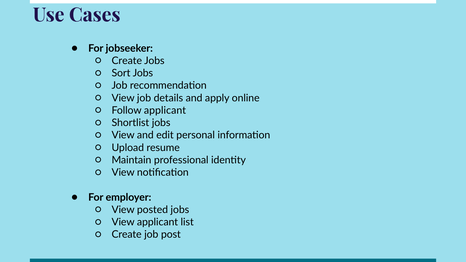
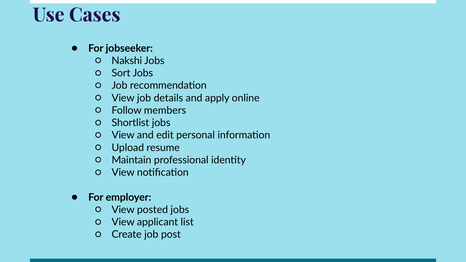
Create at (127, 61): Create -> Nakshi
Follow applicant: applicant -> members
